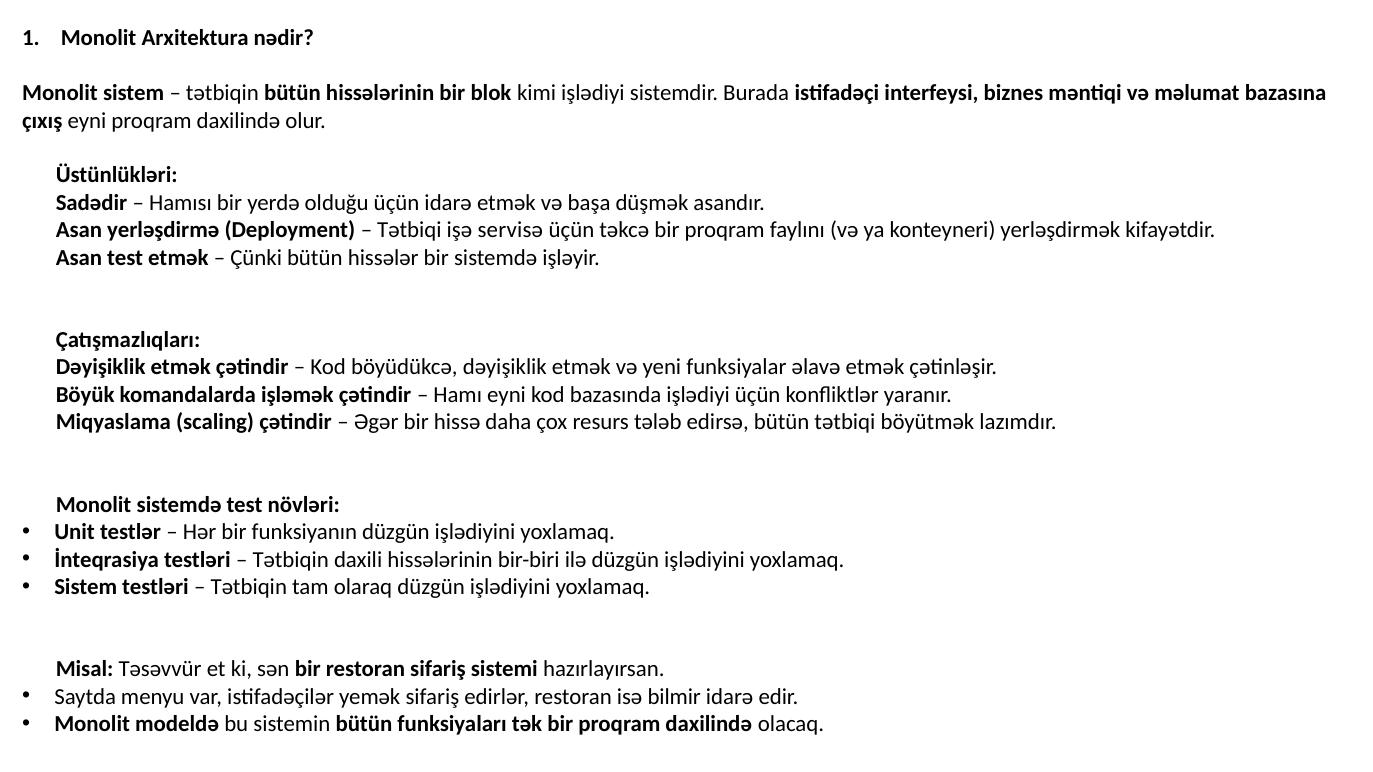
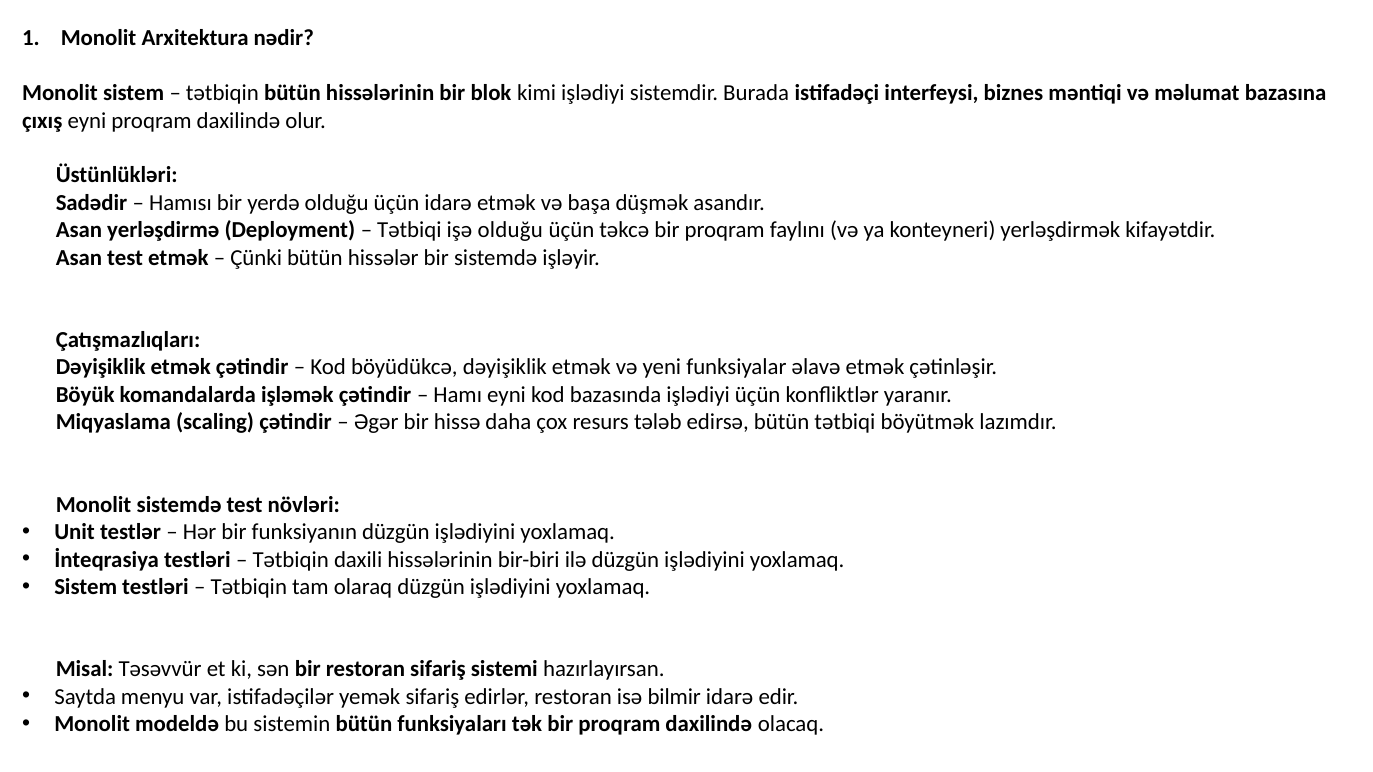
işə servisə: servisə -> olduğu
